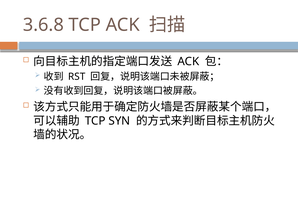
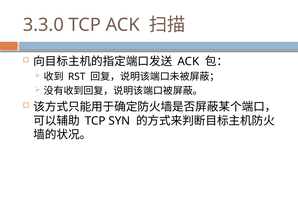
3.6.8: 3.6.8 -> 3.3.0
